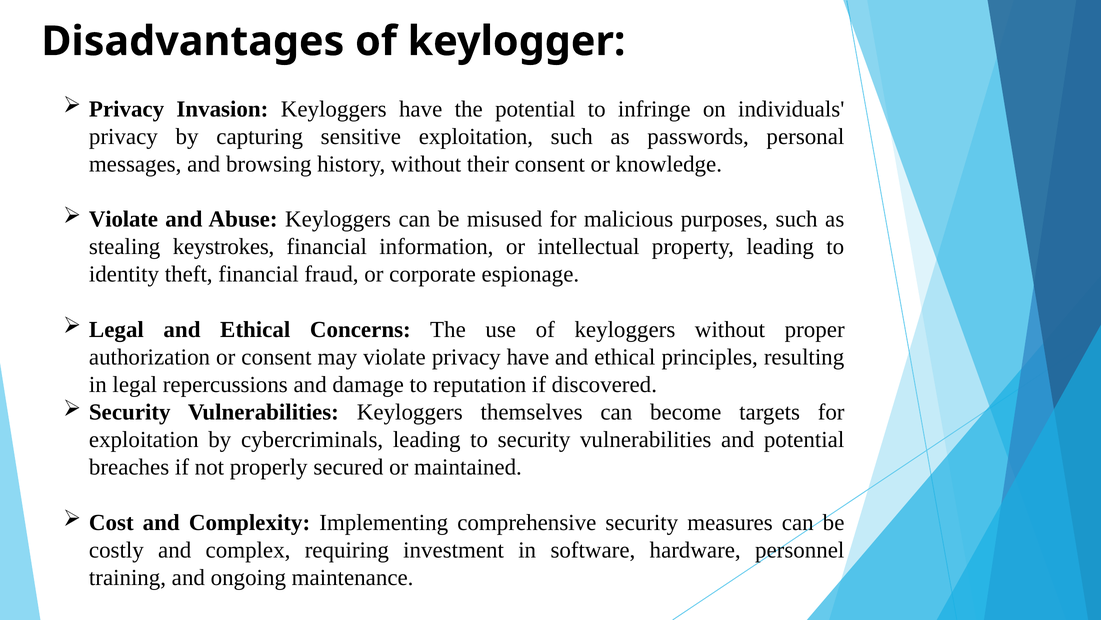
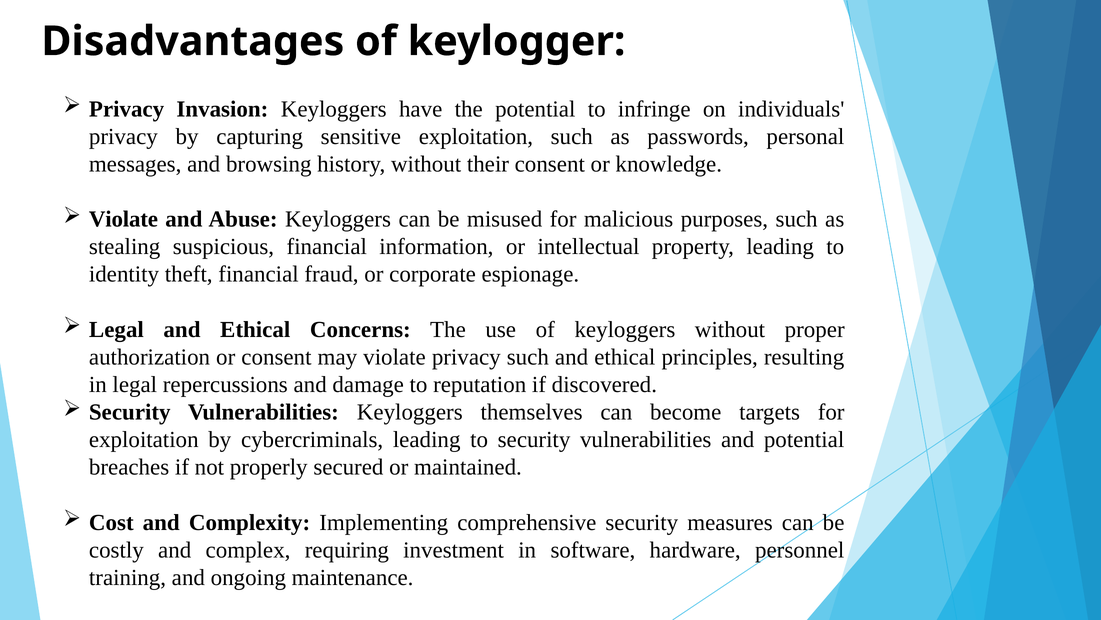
keystrokes: keystrokes -> suspicious
privacy have: have -> such
